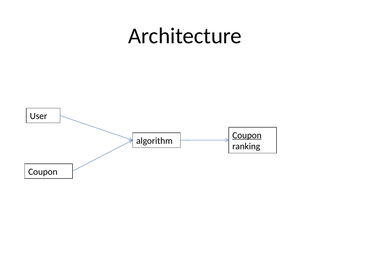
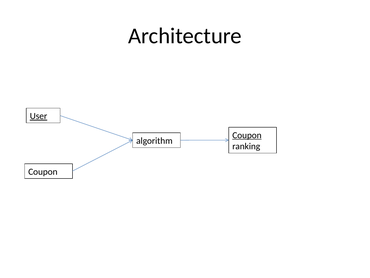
User underline: none -> present
